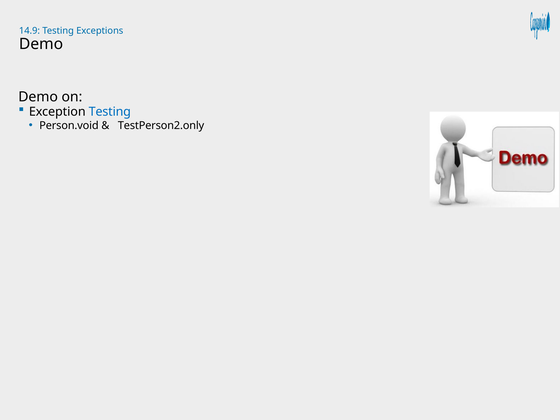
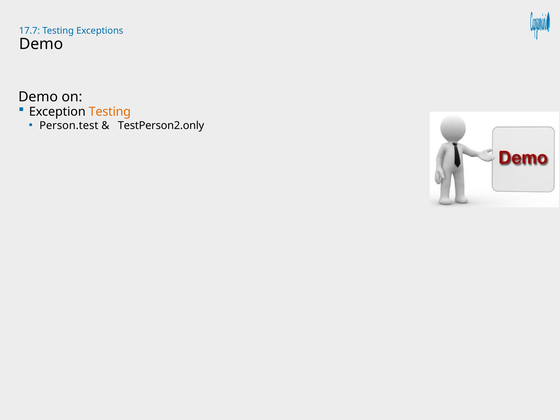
14.9: 14.9 -> 17.7
Testing at (110, 112) colour: blue -> orange
Person.void: Person.void -> Person.test
